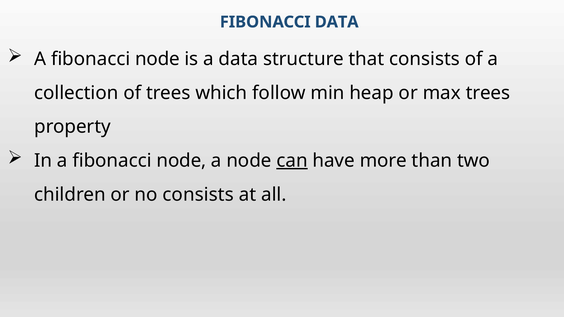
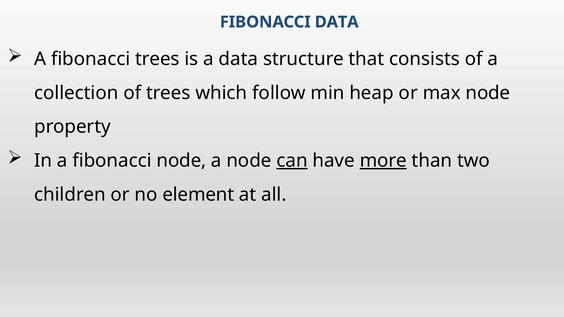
node at (157, 59): node -> trees
max trees: trees -> node
more underline: none -> present
no consists: consists -> element
